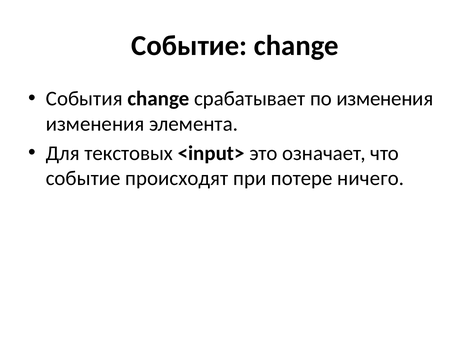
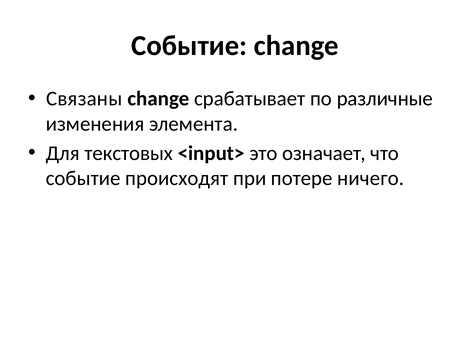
События: События -> Связаны
по изменения: изменения -> различные
